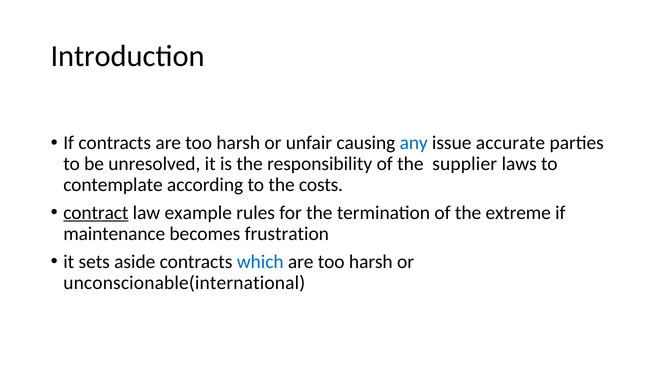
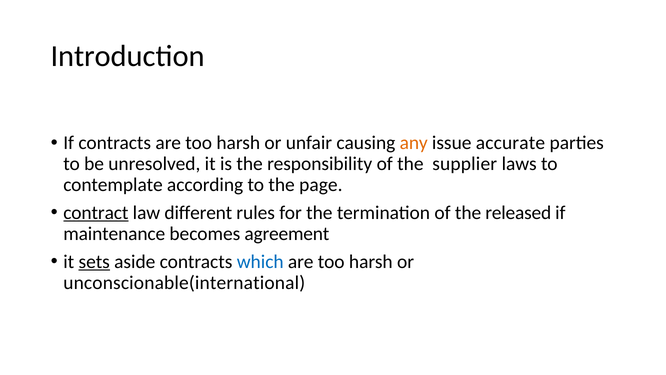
any colour: blue -> orange
costs: costs -> page
example: example -> different
extreme: extreme -> released
frustration: frustration -> agreement
sets underline: none -> present
